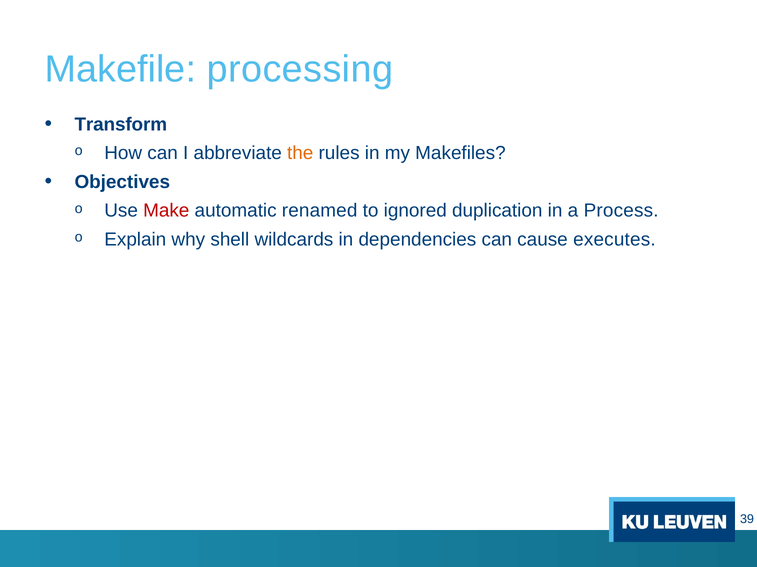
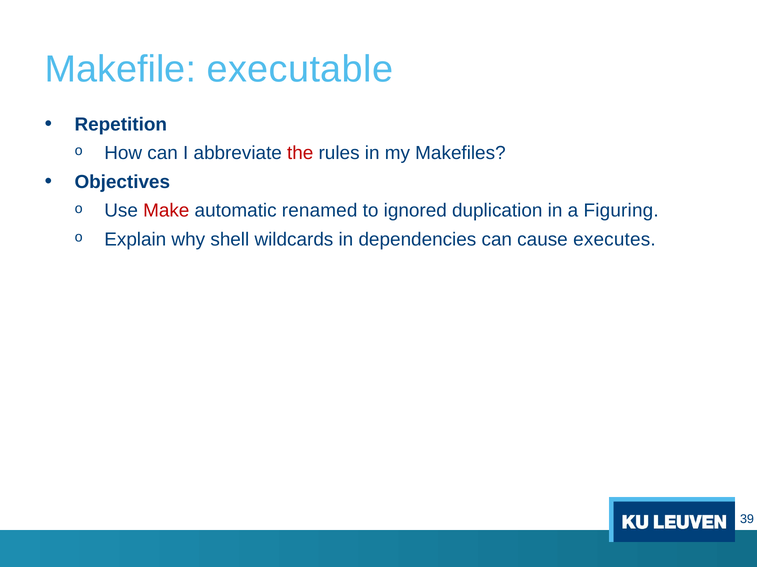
processing: processing -> executable
Transform: Transform -> Repetition
the colour: orange -> red
Process: Process -> Figuring
